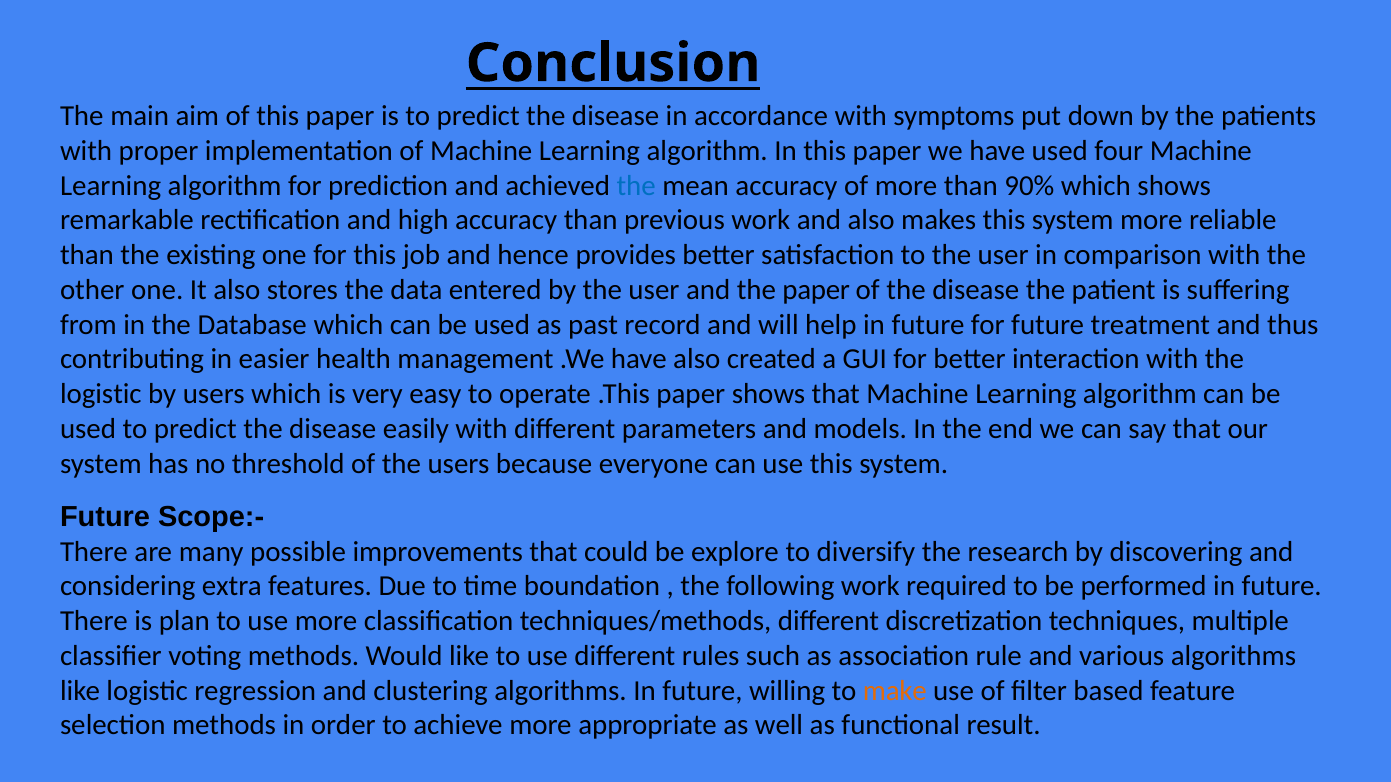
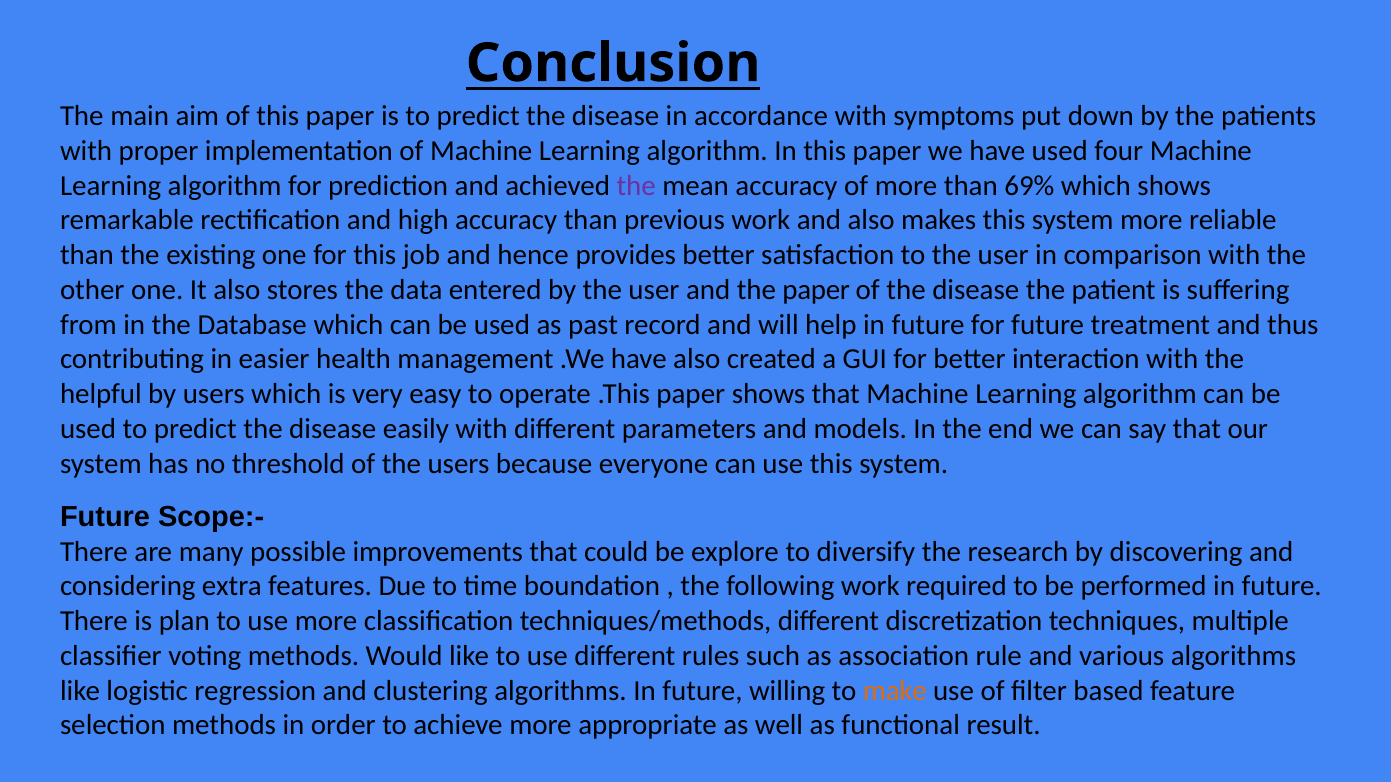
the at (636, 186) colour: blue -> purple
90%: 90% -> 69%
logistic at (101, 394): logistic -> helpful
